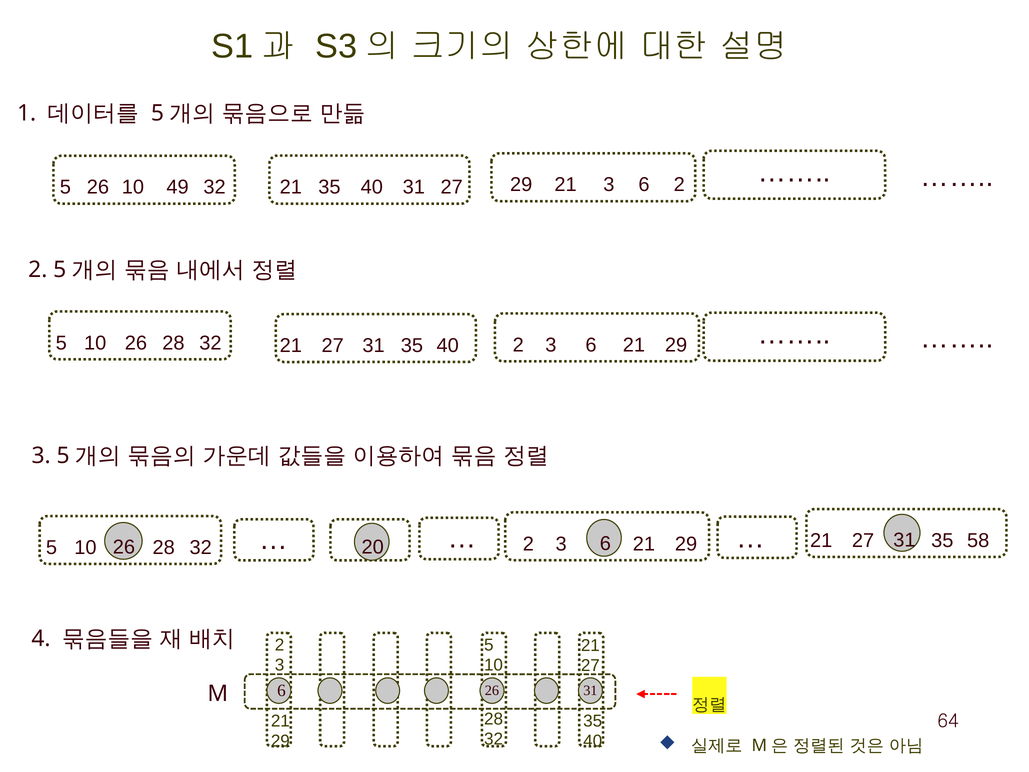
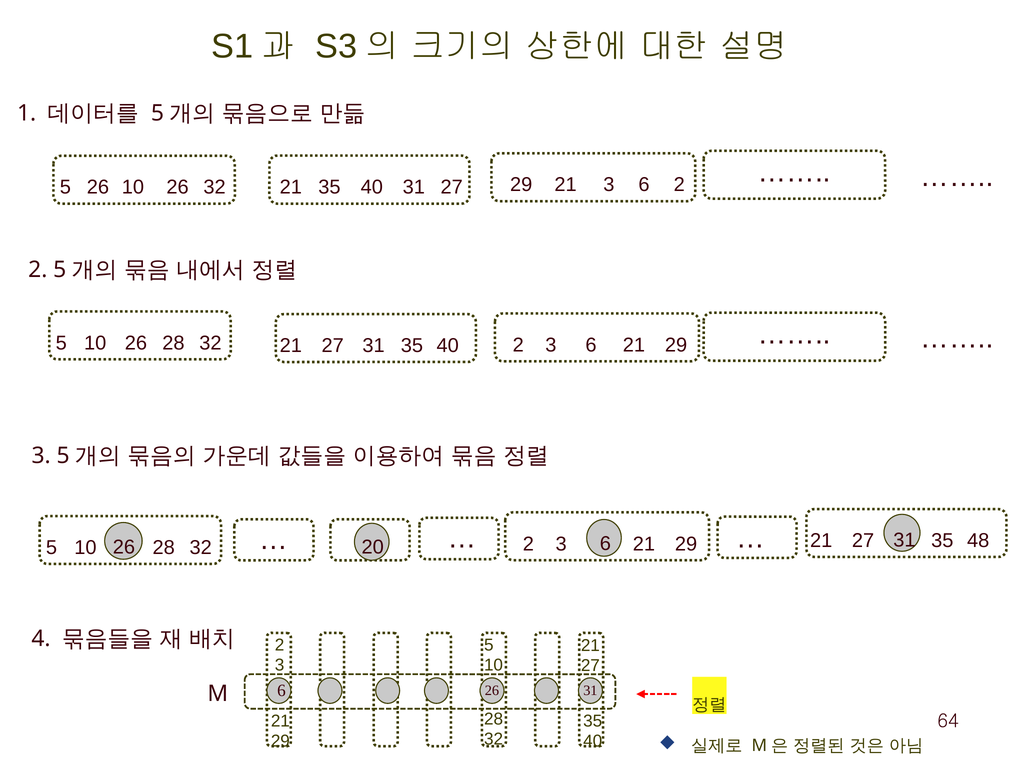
26 49: 49 -> 26
58: 58 -> 48
